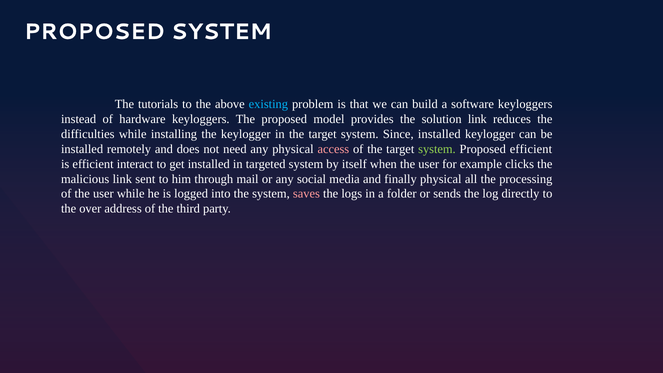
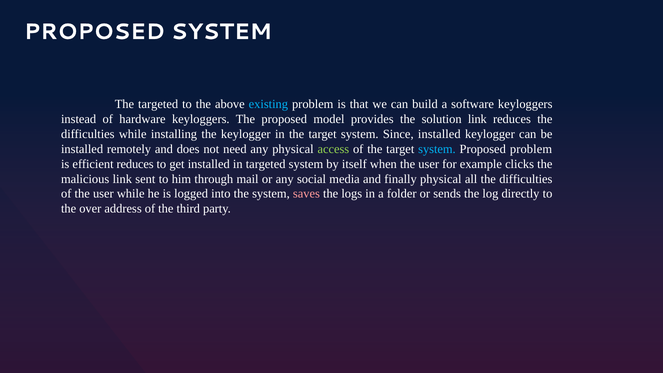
The tutorials: tutorials -> targeted
access colour: pink -> light green
system at (437, 149) colour: light green -> light blue
Proposed efficient: efficient -> problem
efficient interact: interact -> reduces
all the processing: processing -> difficulties
